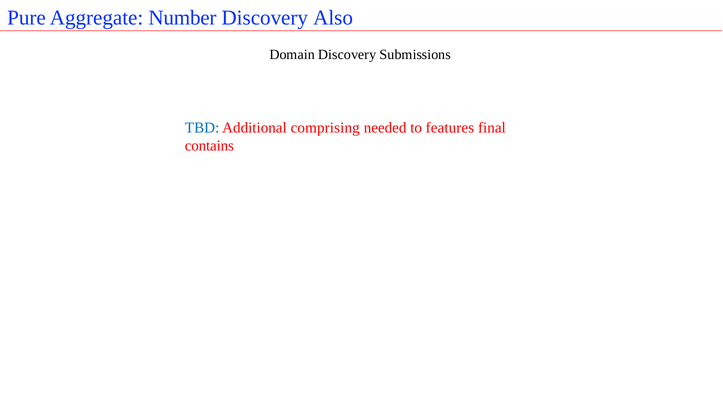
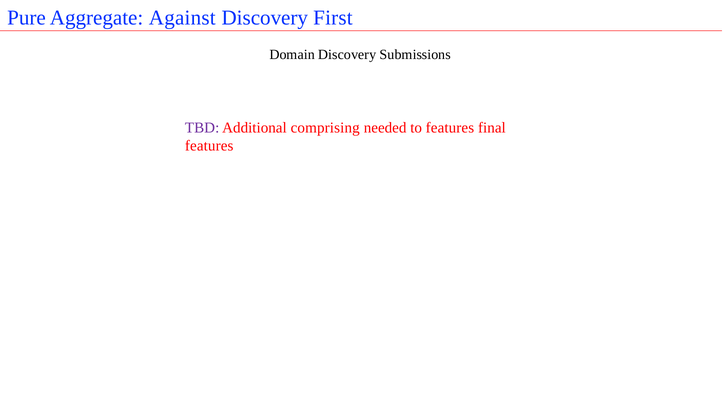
Number: Number -> Against
Also: Also -> First
TBD colour: blue -> purple
contains at (209, 146): contains -> features
